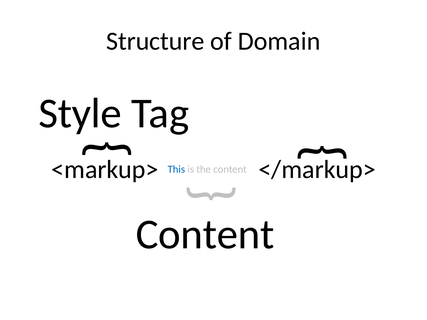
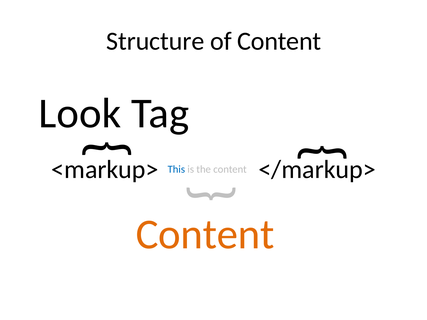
of Domain: Domain -> Content
Style: Style -> Look
Content at (205, 235) colour: black -> orange
